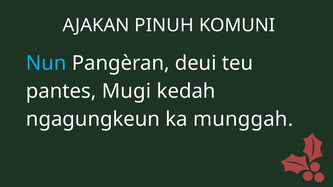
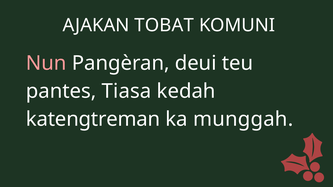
PINUH: PINUH -> TOBAT
Nun colour: light blue -> pink
Mugi: Mugi -> Tiasa
ngagungkeun: ngagungkeun -> katengtreman
